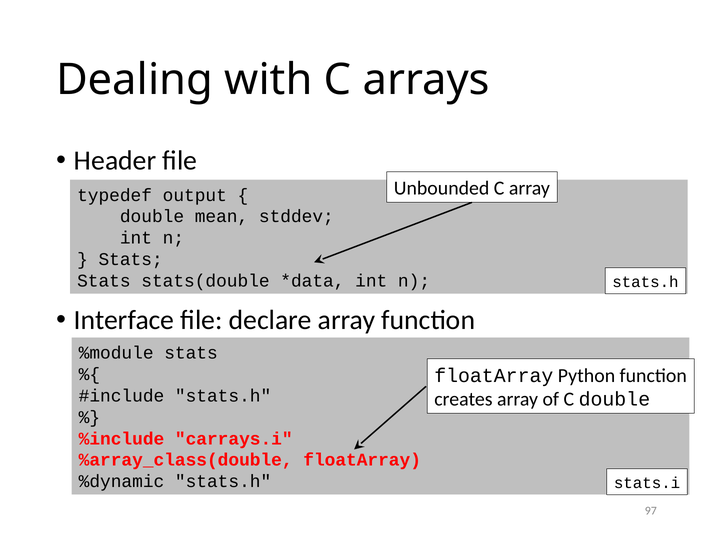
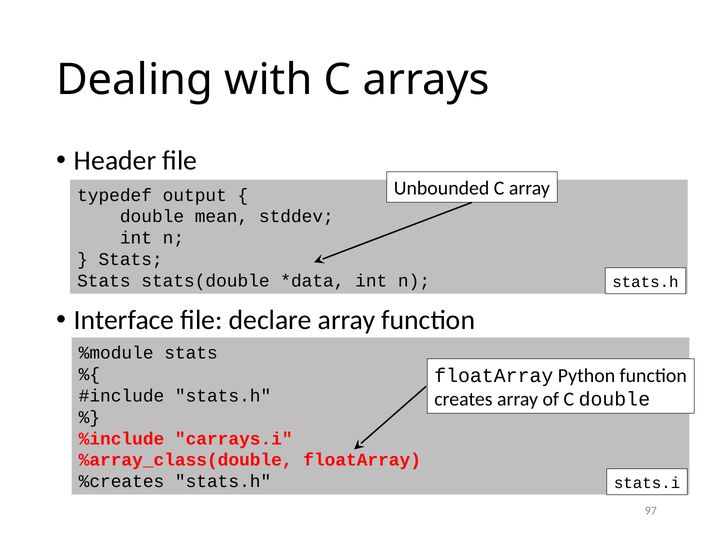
%dynamic: %dynamic -> %creates
